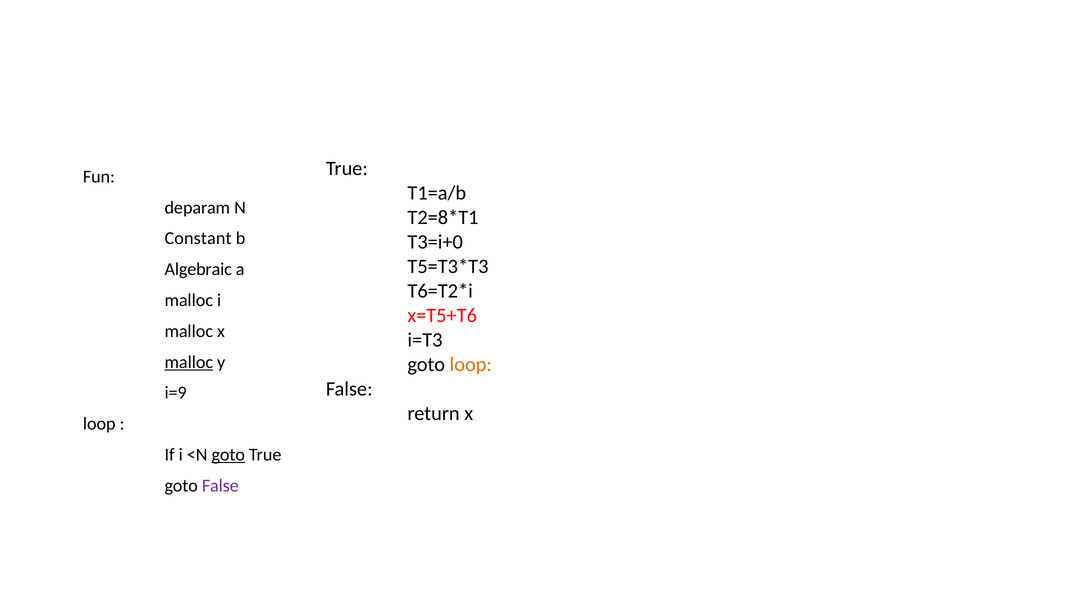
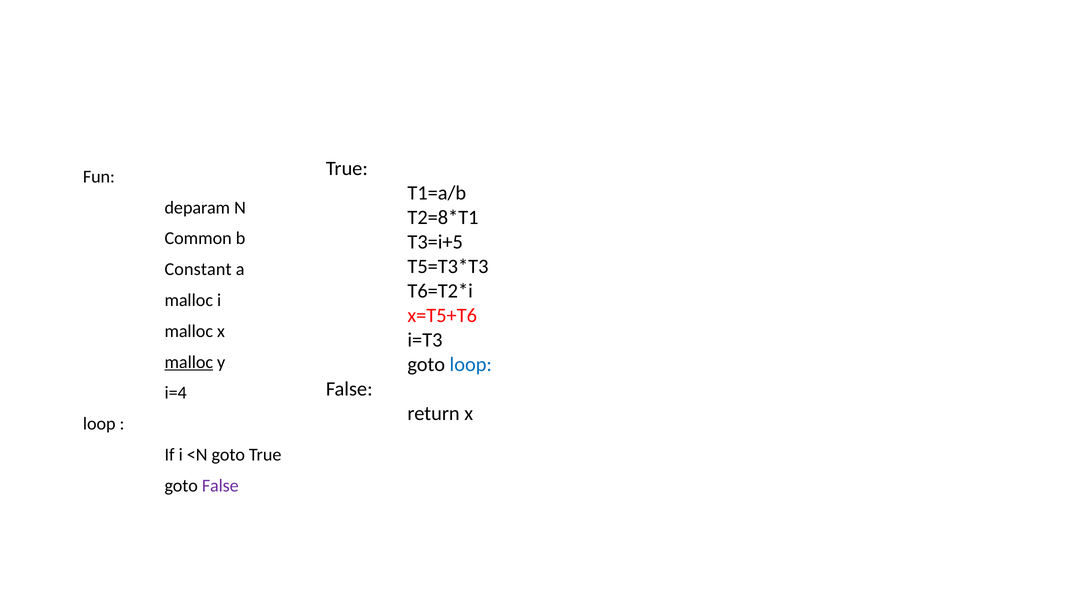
Constant: Constant -> Common
T3=i+0: T3=i+0 -> T3=i+5
Algebraic: Algebraic -> Constant
loop at (471, 364) colour: orange -> blue
i=9: i=9 -> i=4
goto at (228, 455) underline: present -> none
